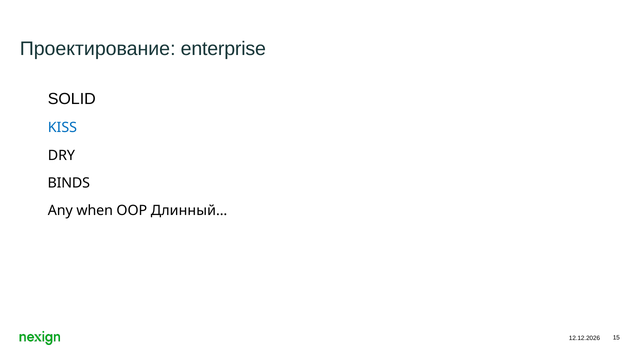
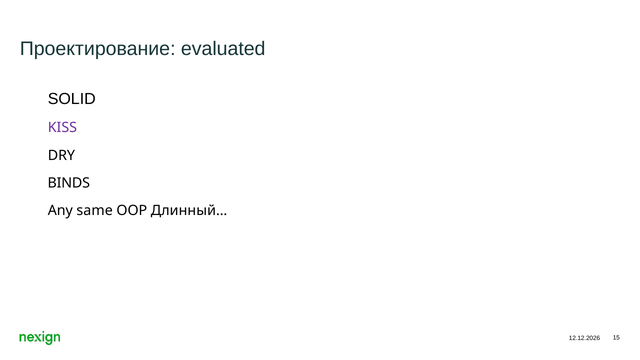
enterprise: enterprise -> evaluated
KISS colour: blue -> purple
when: when -> same
